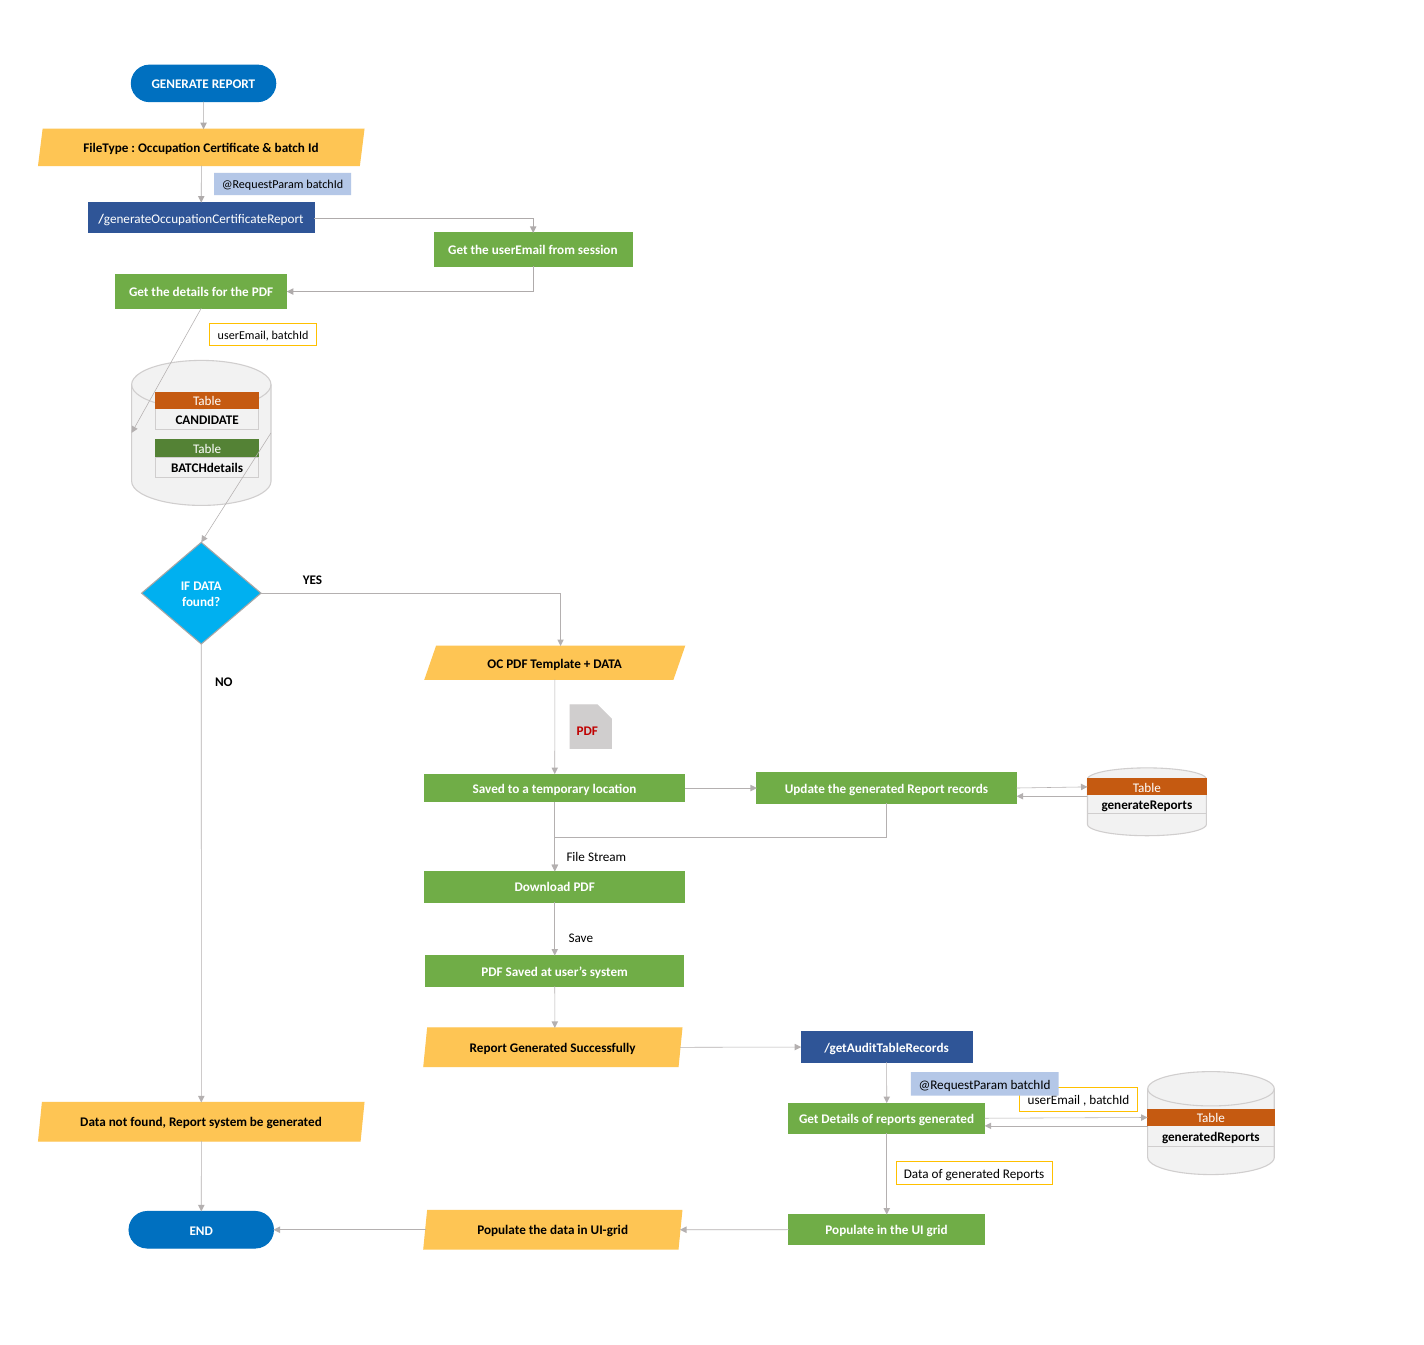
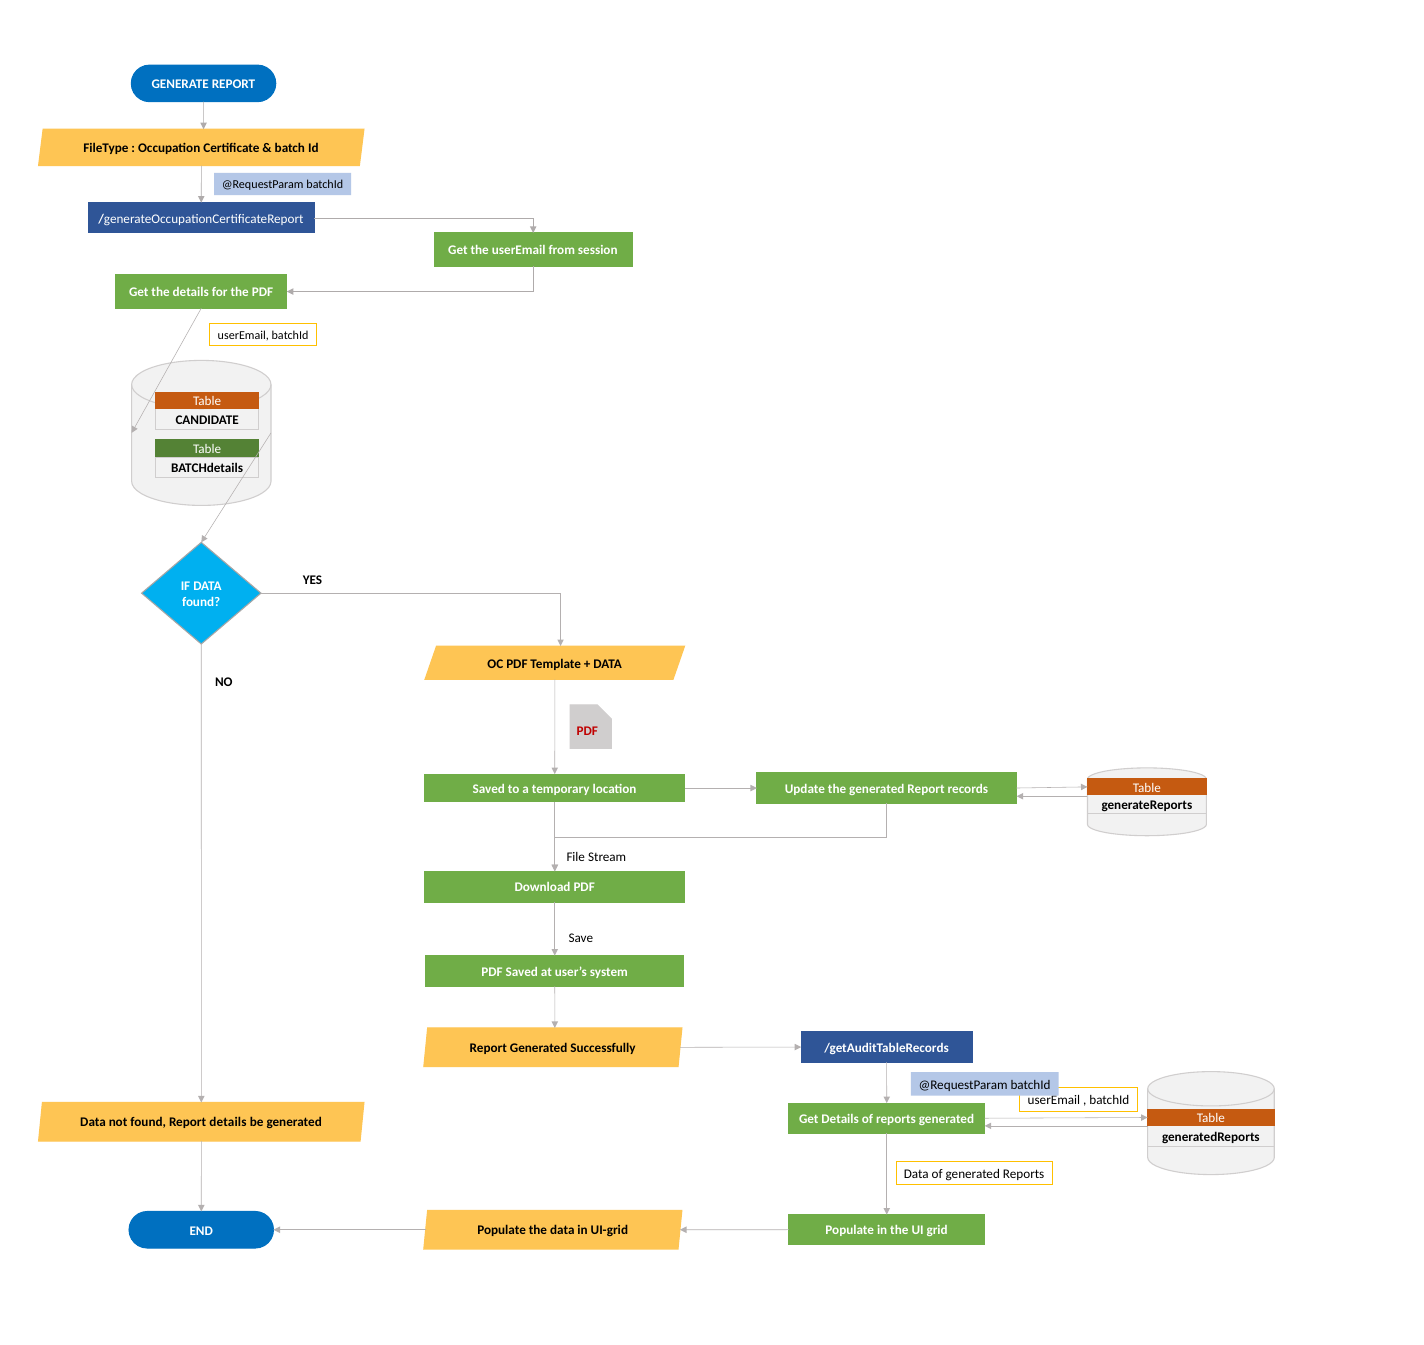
Report system: system -> details
